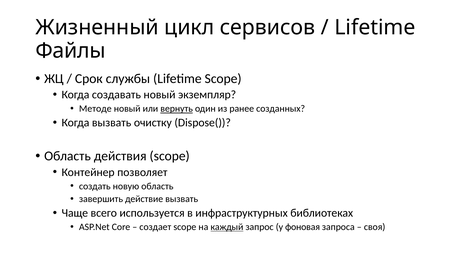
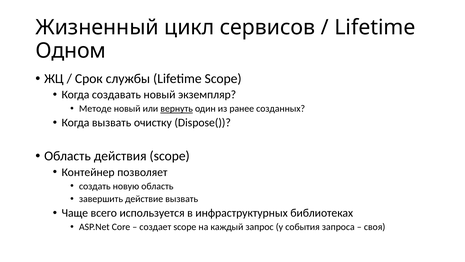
Файлы: Файлы -> Одном
каждый underline: present -> none
фоновая: фоновая -> события
